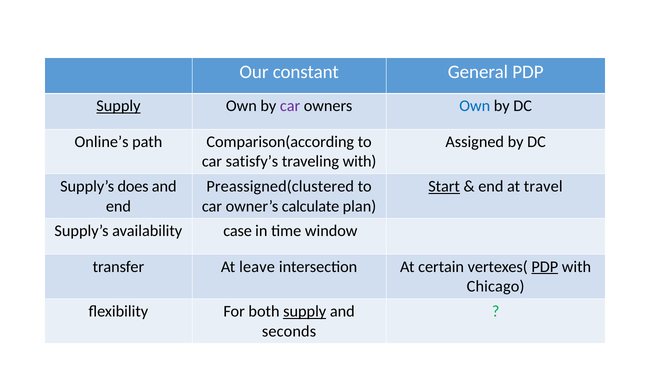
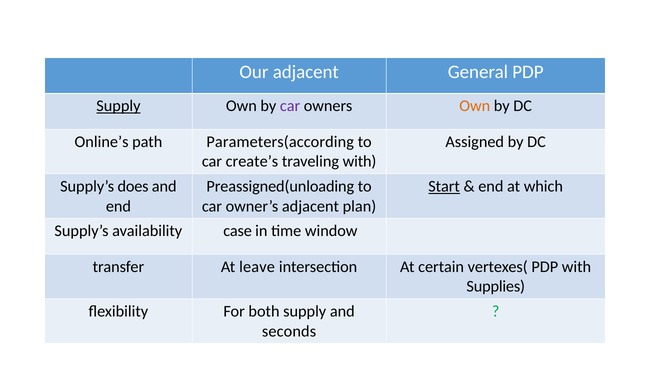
Our constant: constant -> adjacent
Own at (475, 106) colour: blue -> orange
Comparison(according: Comparison(according -> Parameters(according
satisfy’s: satisfy’s -> create’s
Preassigned(clustered: Preassigned(clustered -> Preassigned(unloading
travel: travel -> which
owner’s calculate: calculate -> adjacent
PDP at (545, 266) underline: present -> none
Chicago: Chicago -> Supplies
supply at (305, 311) underline: present -> none
